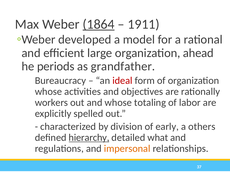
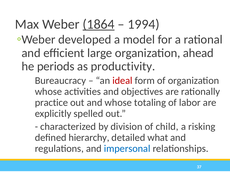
1911: 1911 -> 1994
grandfather: grandfather -> productivity
workers: workers -> practice
early: early -> child
others: others -> risking
hierarchy underline: present -> none
impersonal colour: orange -> blue
